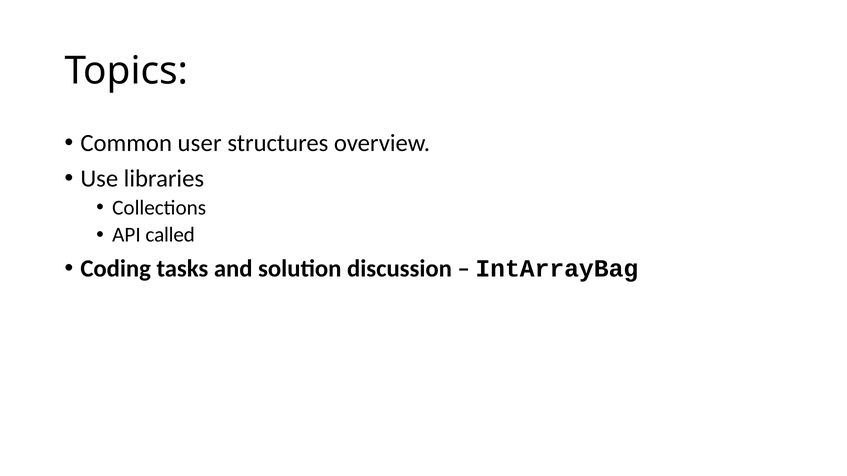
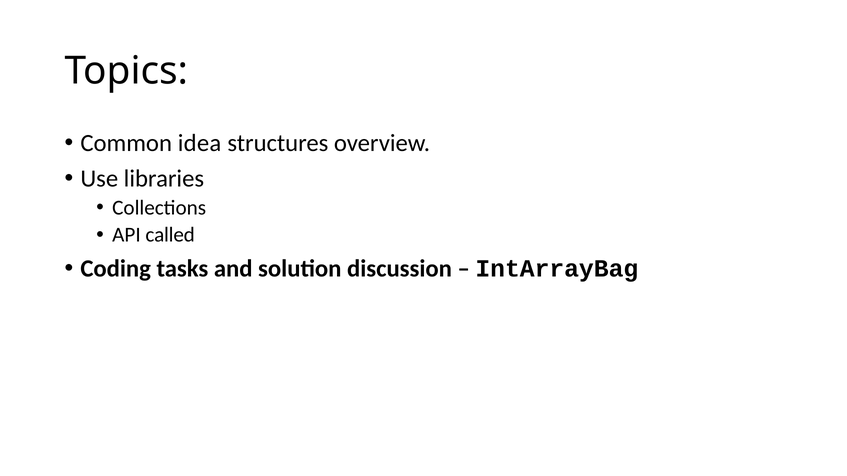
user: user -> idea
